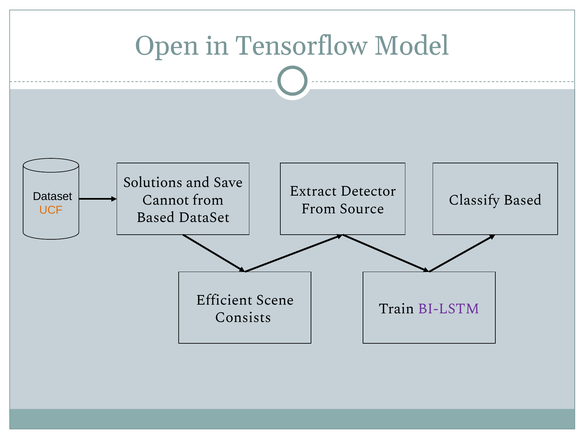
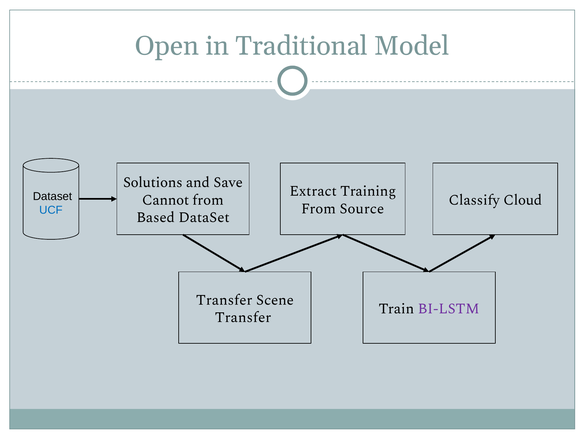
Tensorflow: Tensorflow -> Traditional
Detector: Detector -> Training
Classify Based: Based -> Cloud
UCF colour: orange -> blue
Efficient at (224, 300): Efficient -> Transfer
Consists at (243, 317): Consists -> Transfer
